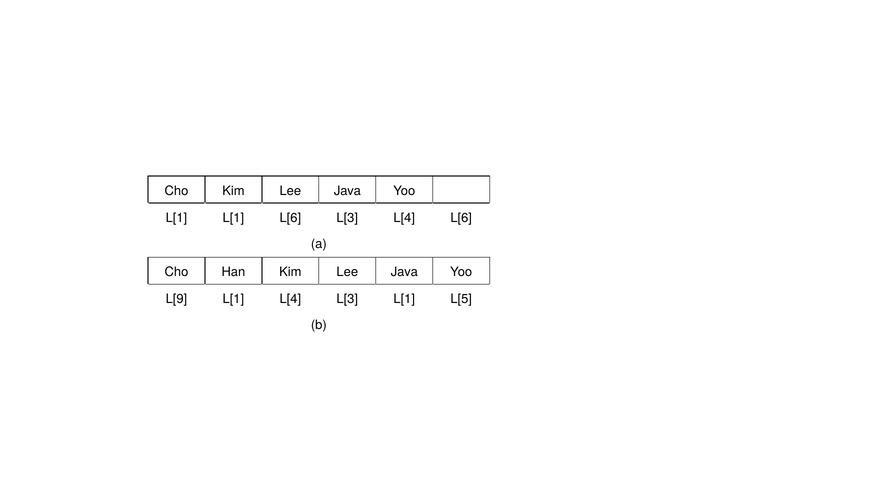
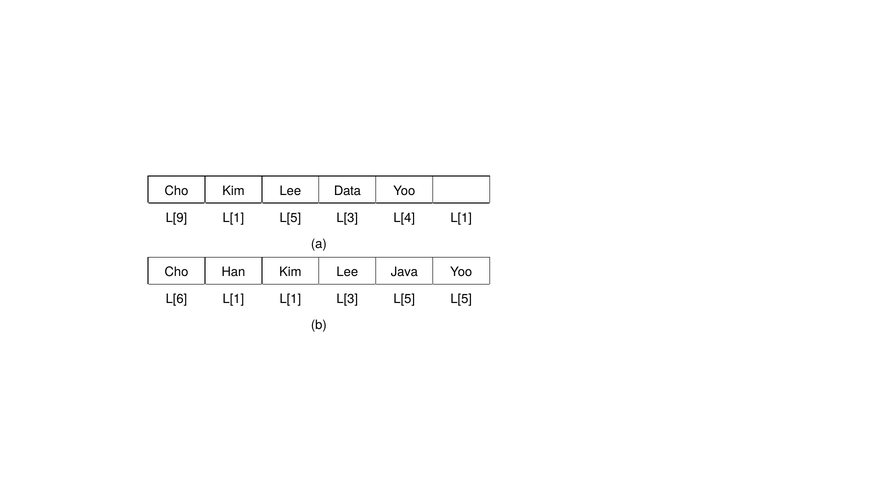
Cho Kim Lee Java: Java -> Data
L[1 at (176, 218): L[1 -> L[9
L[1 L[6: L[6 -> L[5
L[4 L[6: L[6 -> L[1
L[9: L[9 -> L[6
L[1 L[4: L[4 -> L[1
L[3 L[1: L[1 -> L[5
